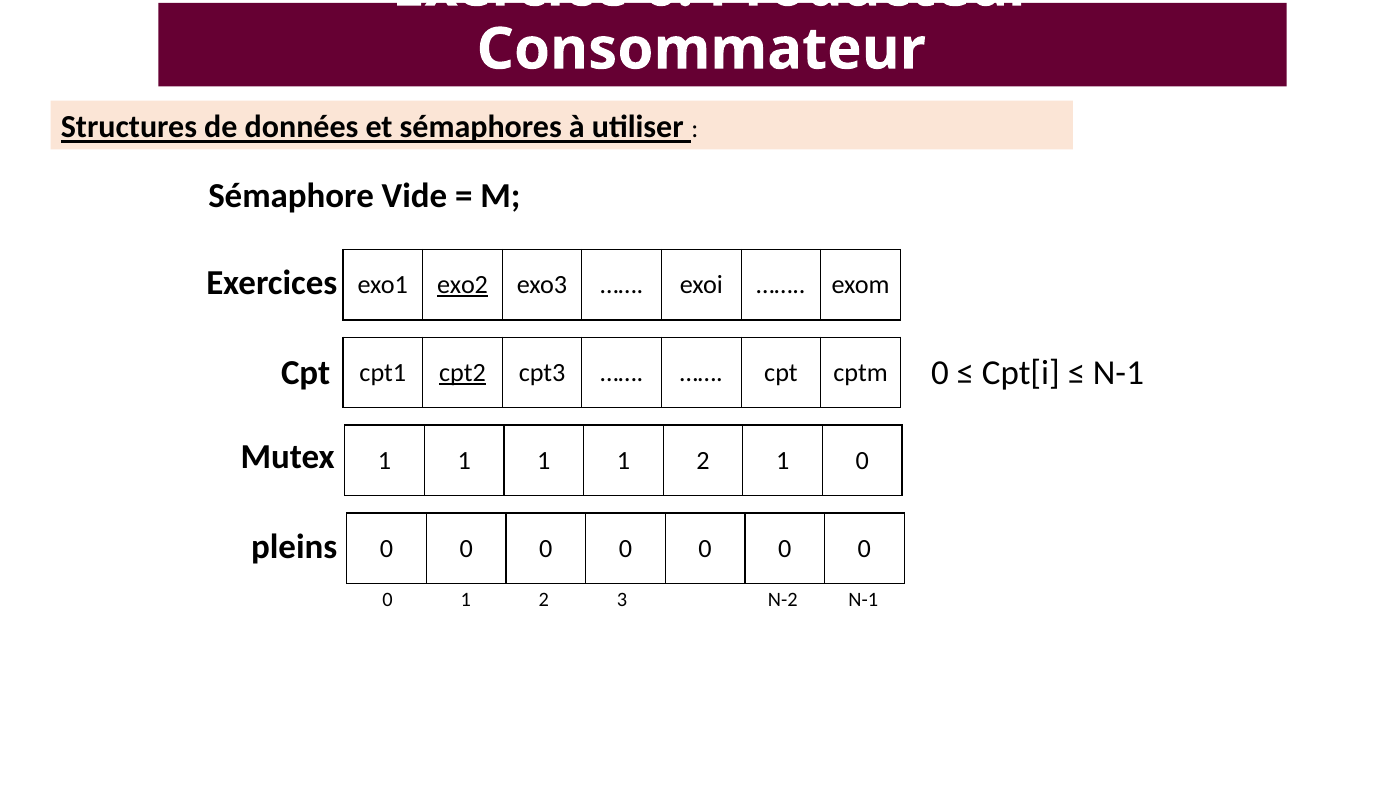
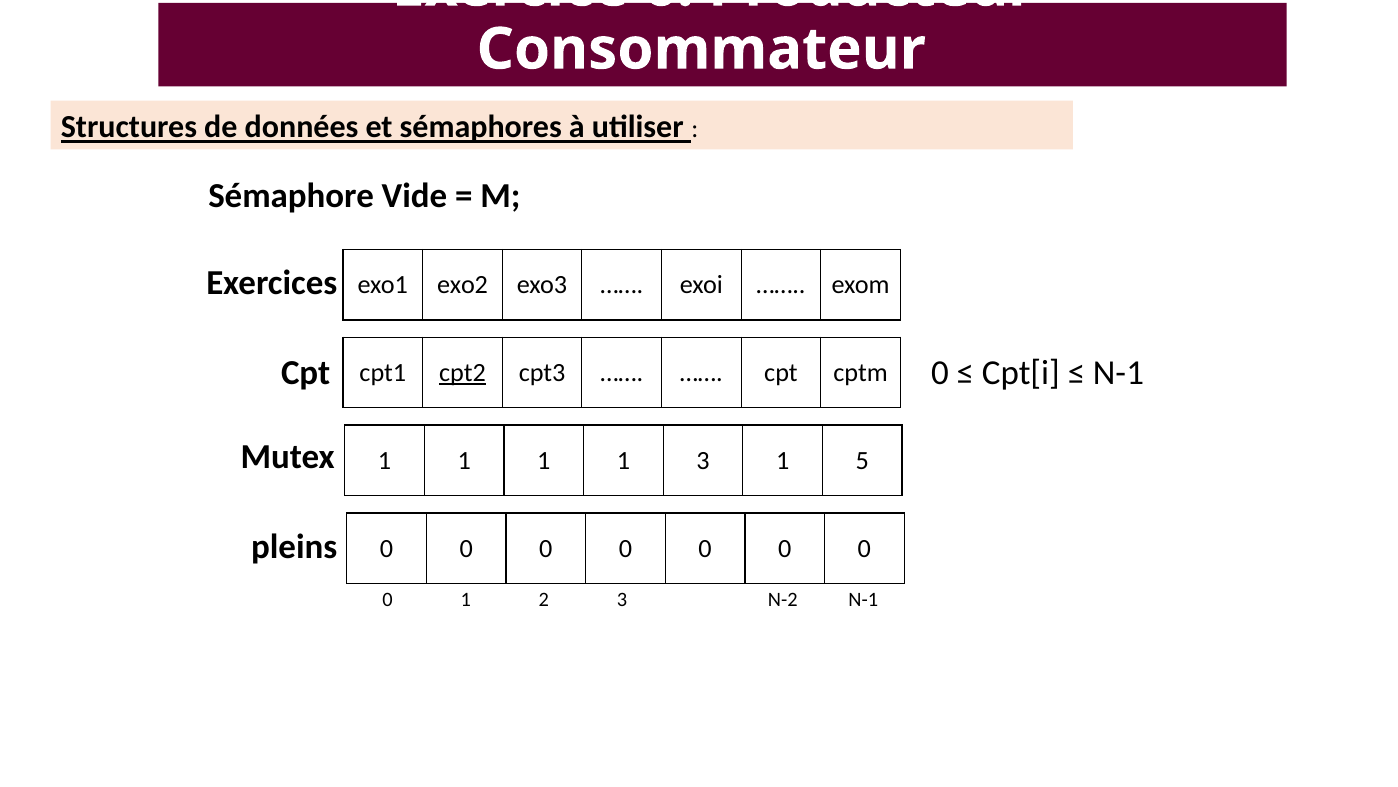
exo2 underline: present -> none
1 1 2: 2 -> 3
1 0: 0 -> 5
